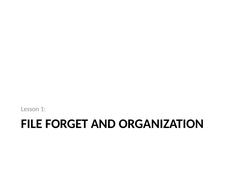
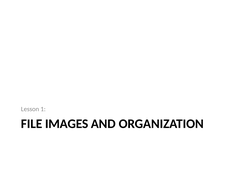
FORGET: FORGET -> IMAGES
